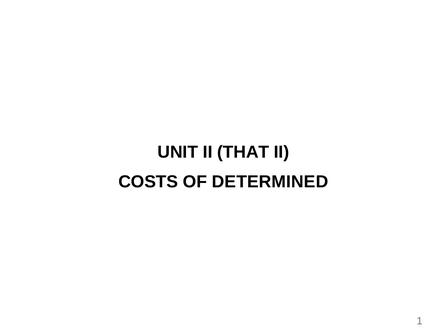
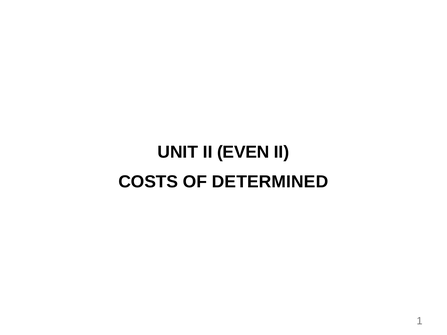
THAT: THAT -> EVEN
